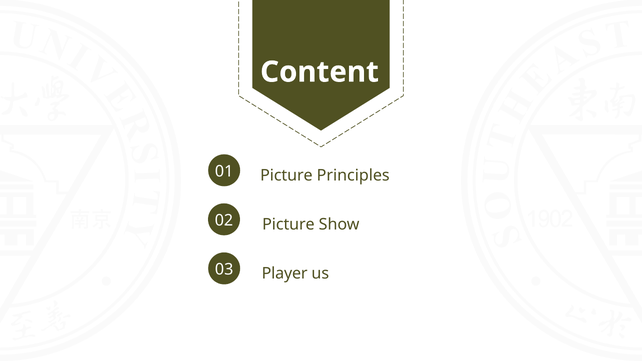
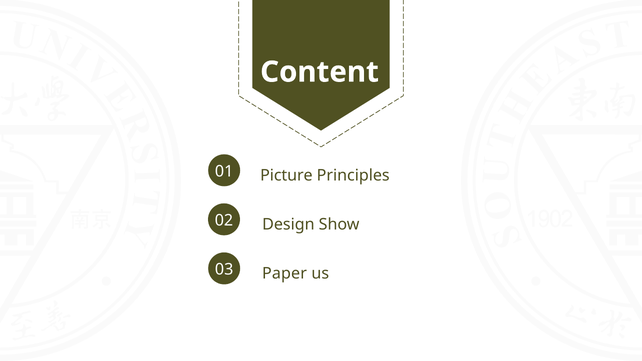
Picture at (288, 224): Picture -> Design
Player: Player -> Paper
